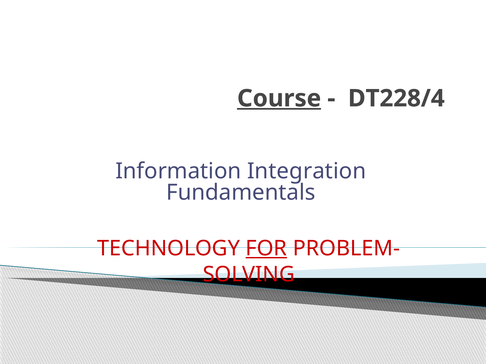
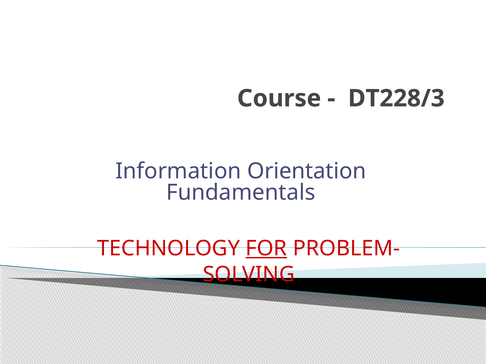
Course underline: present -> none
DT228/4: DT228/4 -> DT228/3
Integration: Integration -> Orientation
